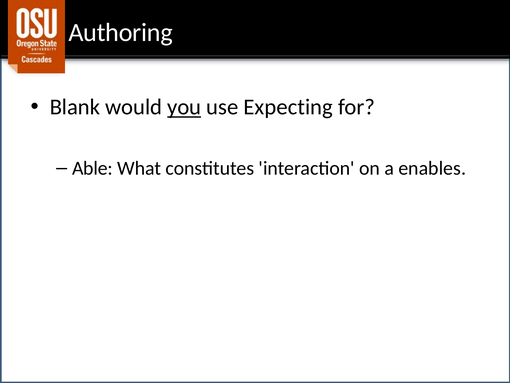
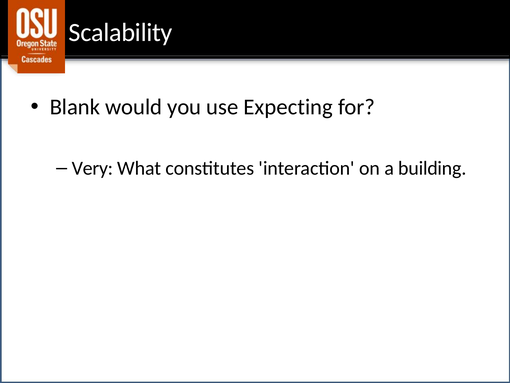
Authoring: Authoring -> Scalability
you underline: present -> none
Able: Able -> Very
enables: enables -> building
